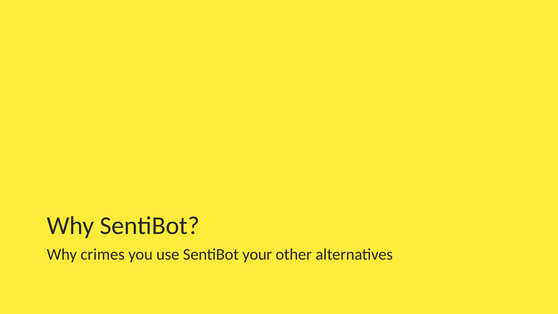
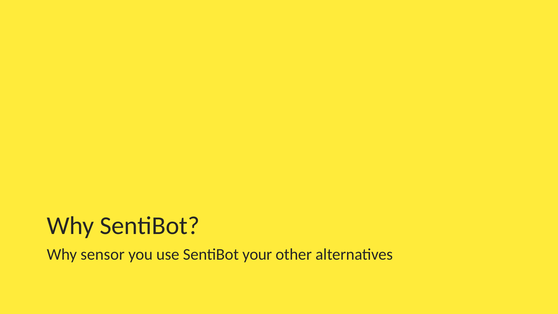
crimes: crimes -> sensor
